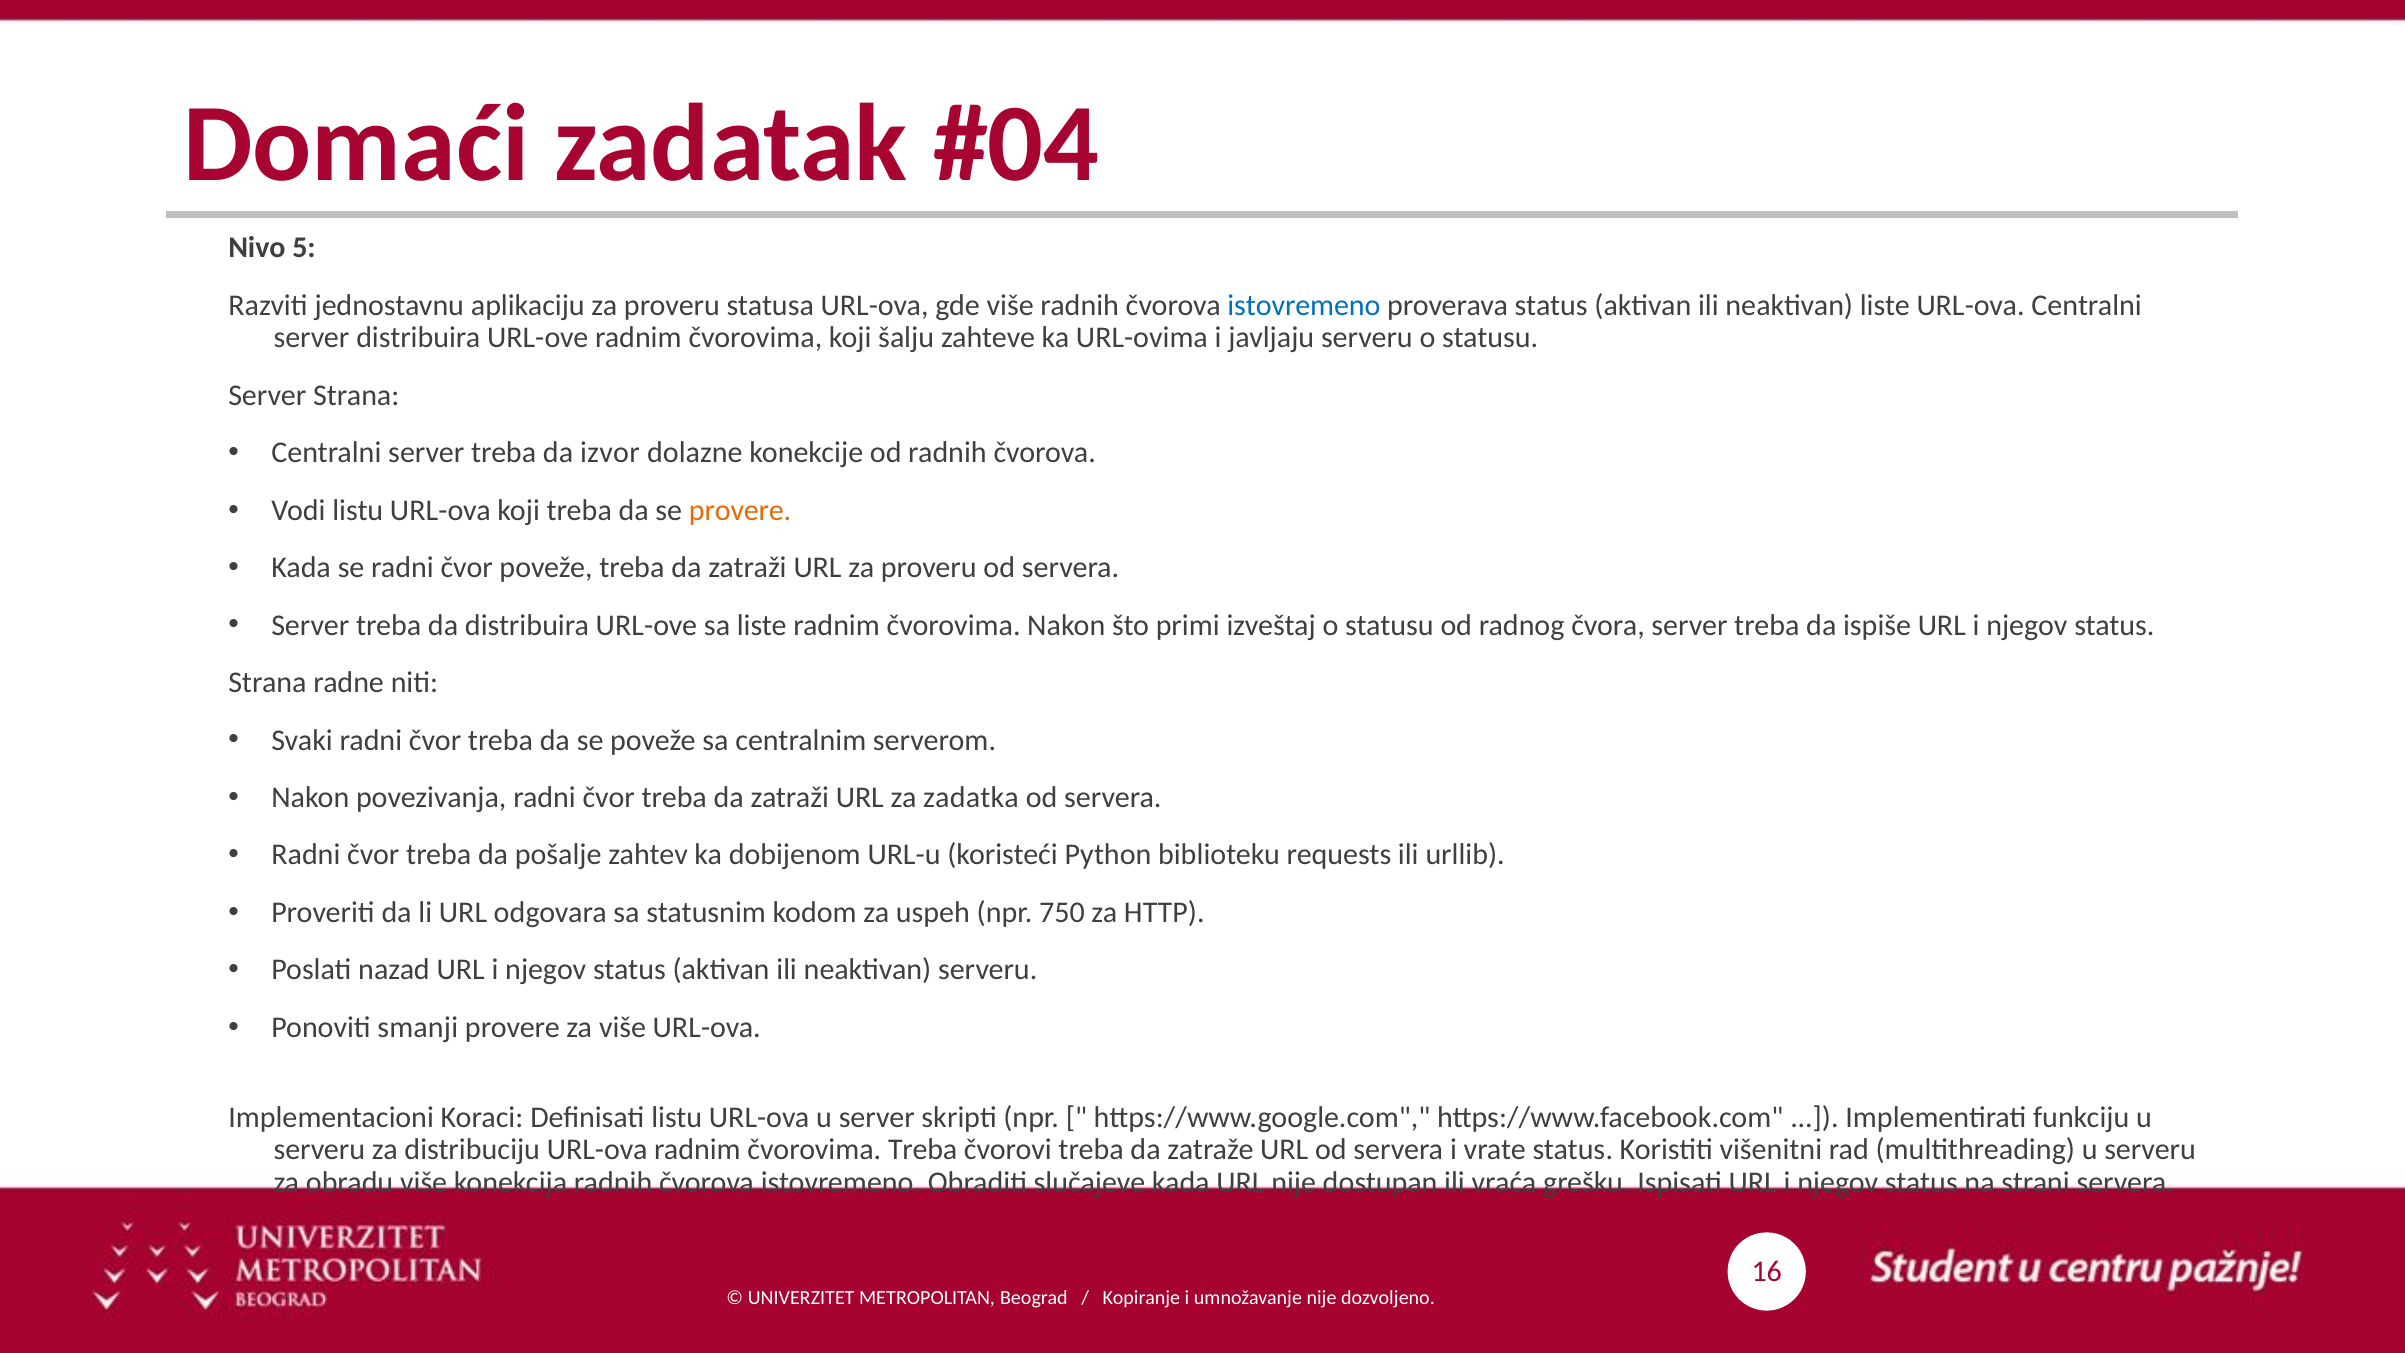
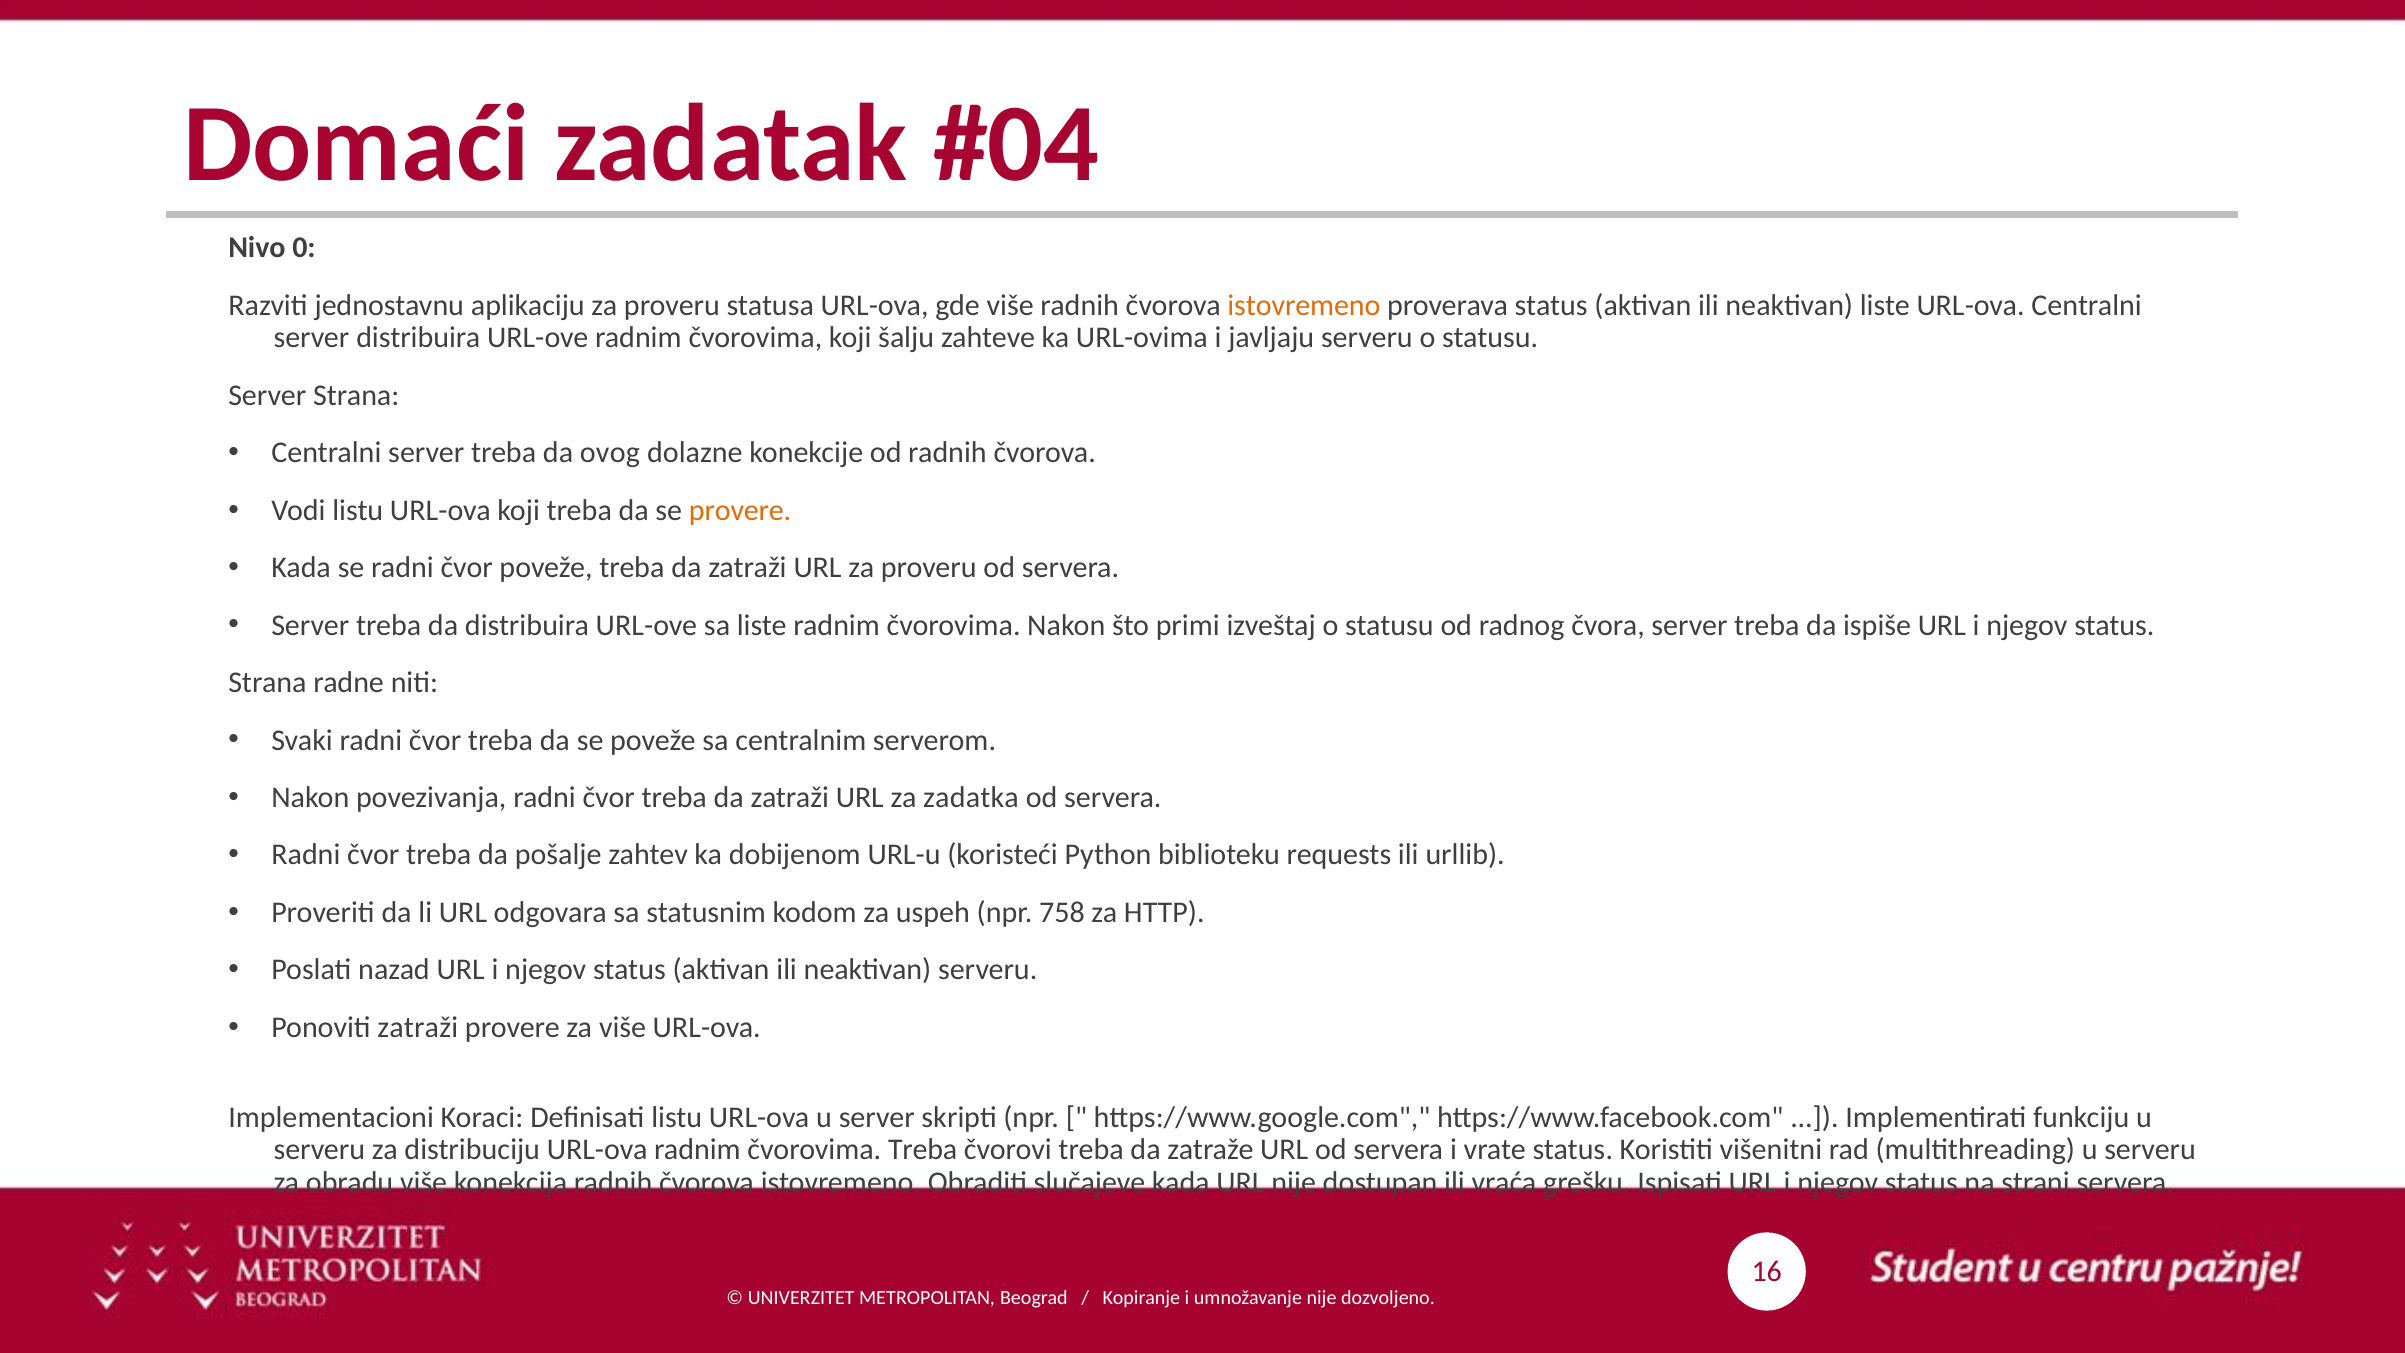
5: 5 -> 0
istovremeno at (1304, 305) colour: blue -> orange
izvor: izvor -> ovog
750: 750 -> 758
Ponoviti smanji: smanji -> zatraži
